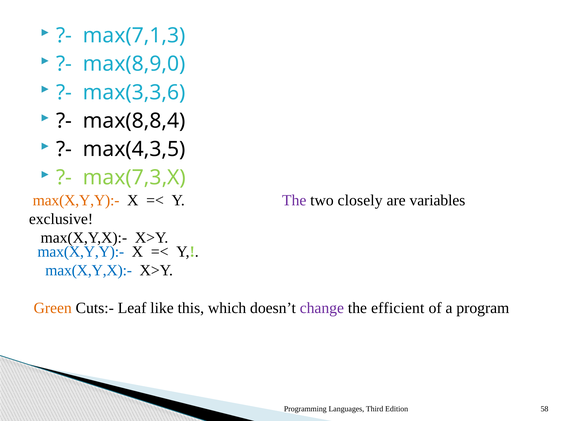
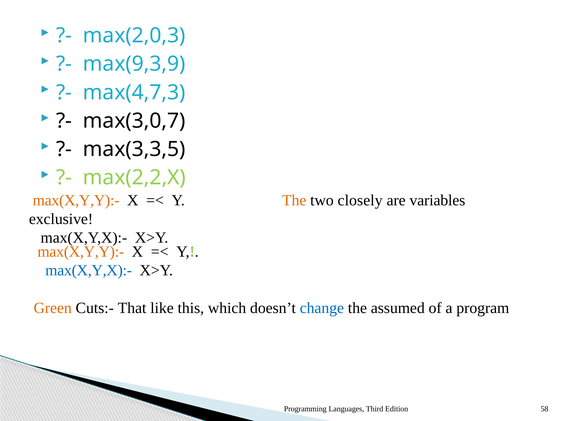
max(7,1,3: max(7,1,3 -> max(2,0,3
max(8,9,0: max(8,9,0 -> max(9,3,9
max(3,3,6: max(3,3,6 -> max(4,7,3
max(8,8,4: max(8,8,4 -> max(3,0,7
max(4,3,5: max(4,3,5 -> max(3,3,5
max(7,3,X: max(7,3,X -> max(2,2,X
The at (294, 201) colour: purple -> orange
max(X,Y,Y):- at (81, 252) colour: blue -> orange
Leaf: Leaf -> That
change colour: purple -> blue
efficient: efficient -> assumed
